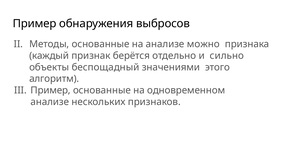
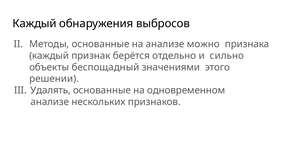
Пример at (35, 24): Пример -> Каждый
алгоритм: алгоритм -> решении
Пример at (51, 90): Пример -> Удалять
